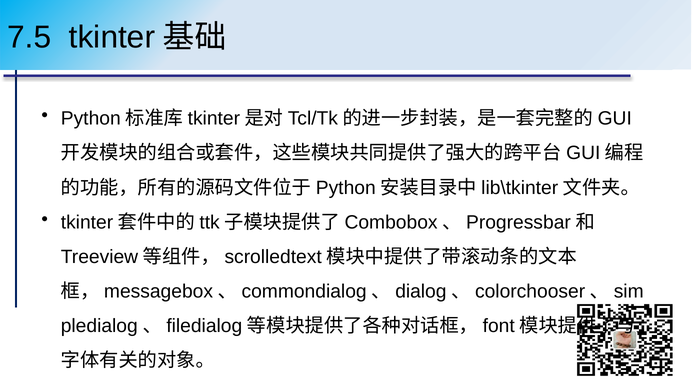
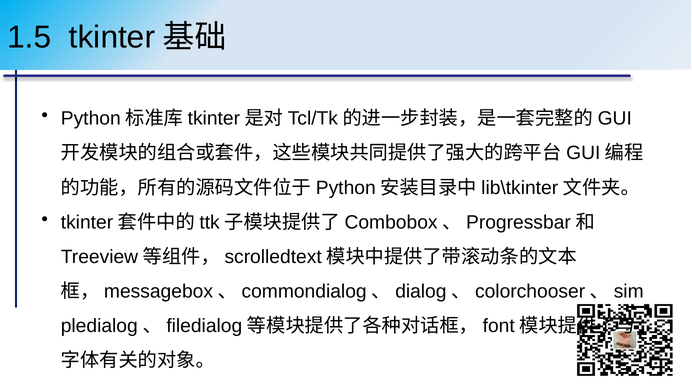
7.5: 7.5 -> 1.5
